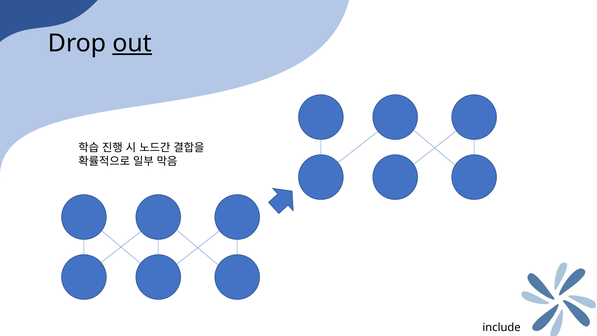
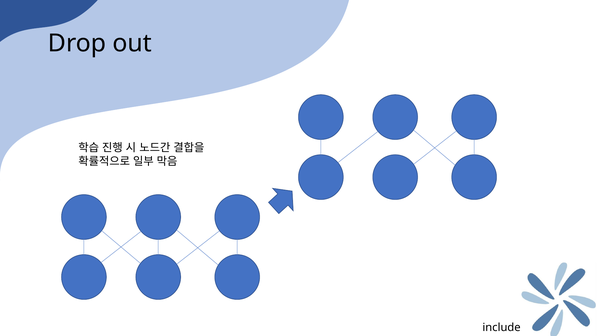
out underline: present -> none
